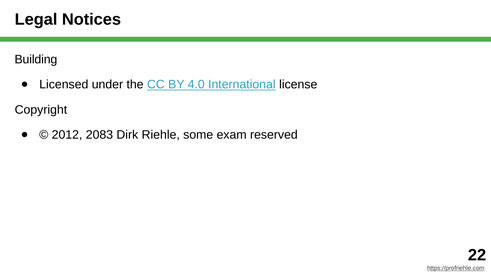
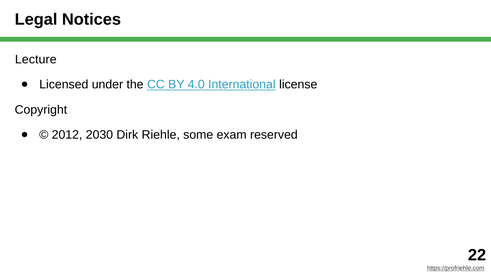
Building: Building -> Lecture
2083: 2083 -> 2030
